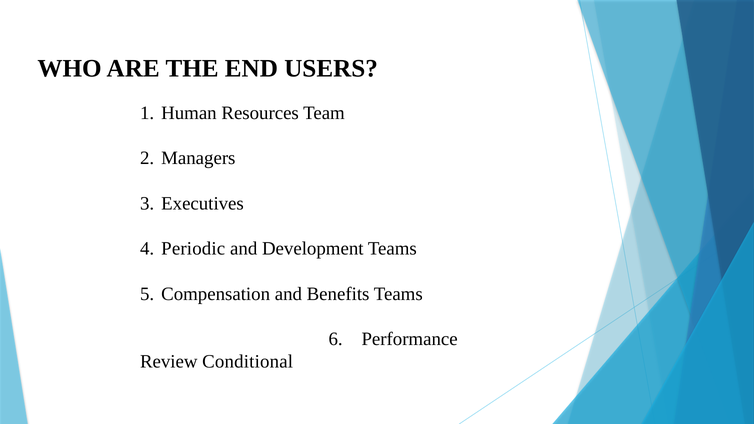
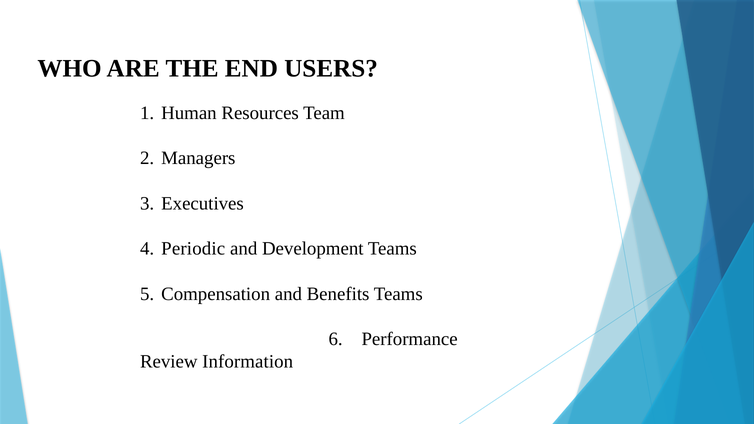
Conditional: Conditional -> Information
